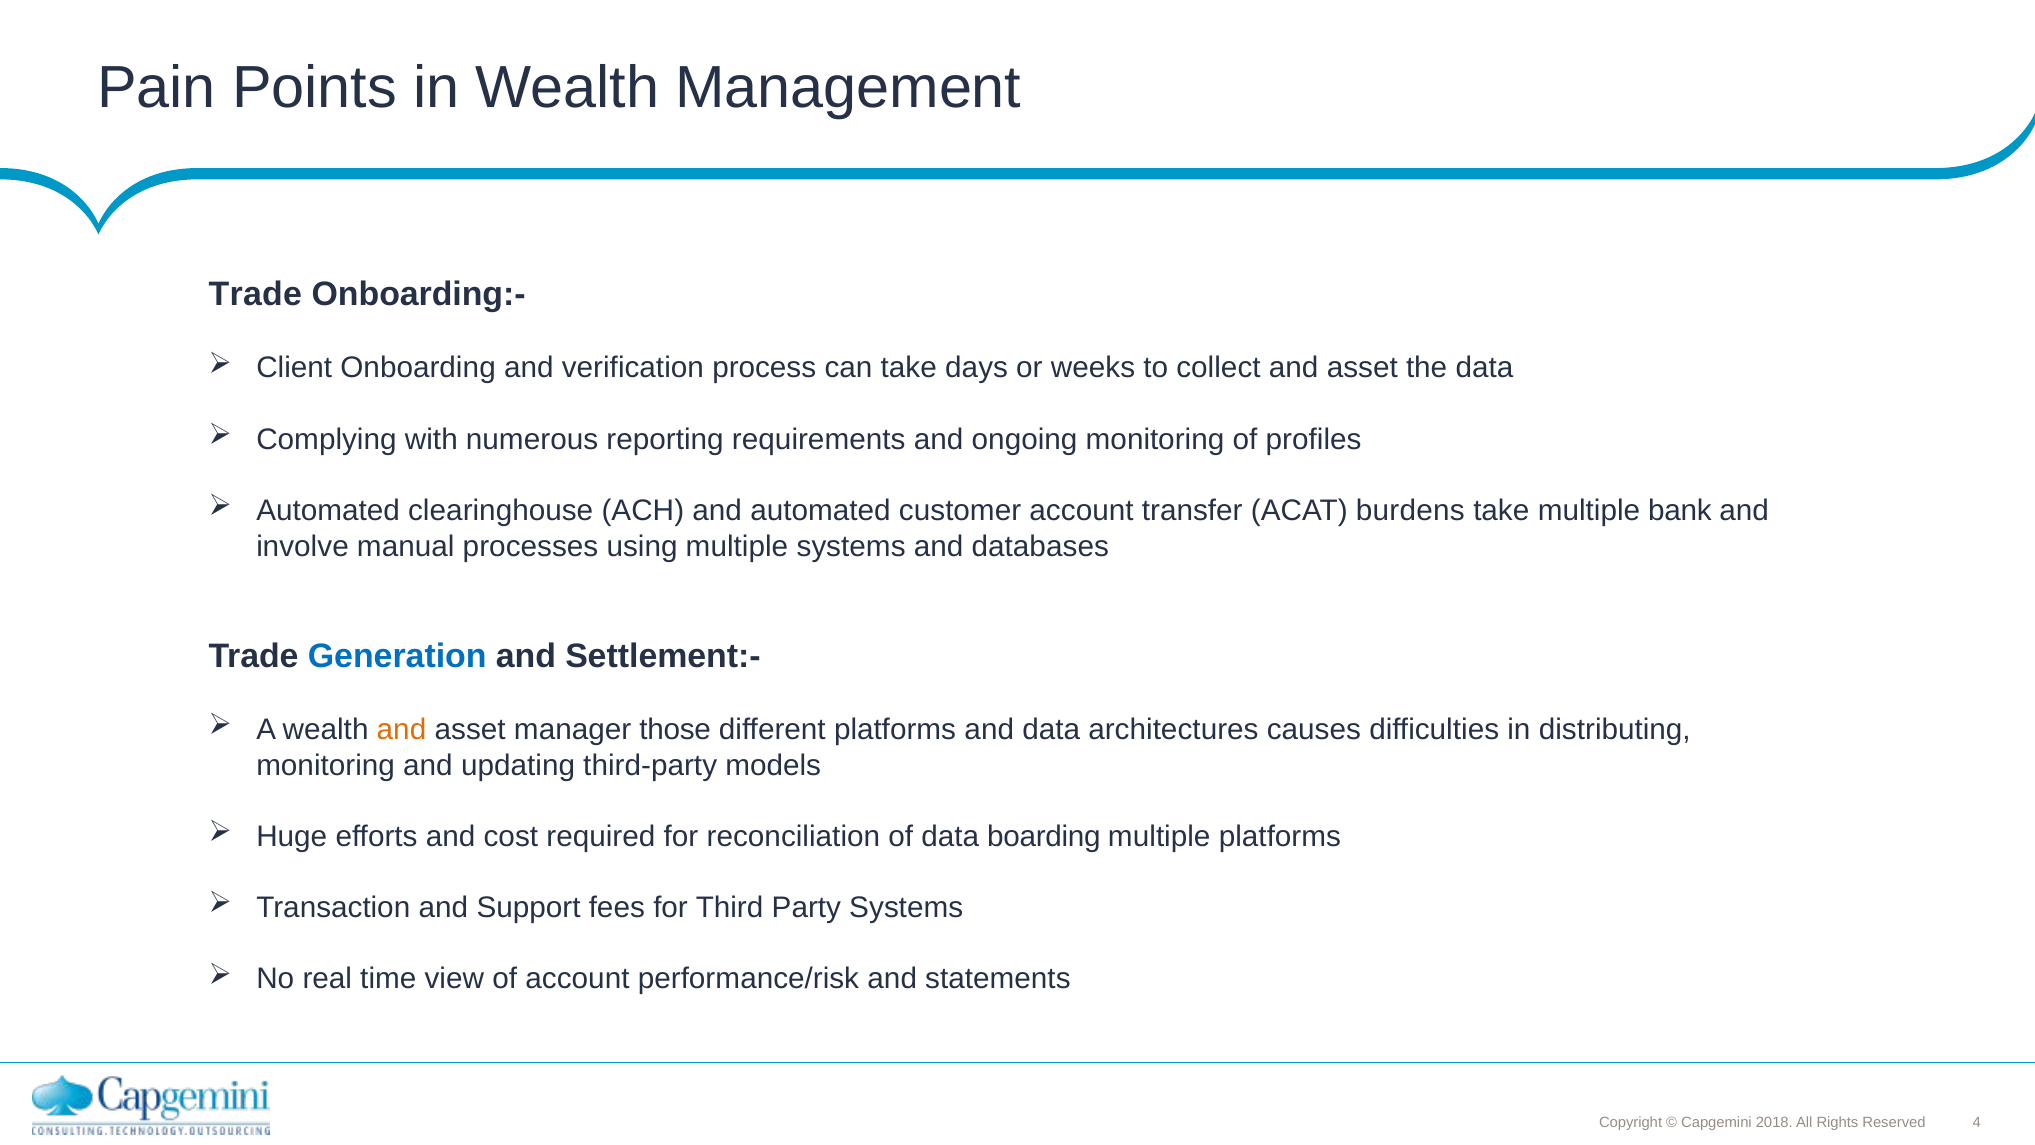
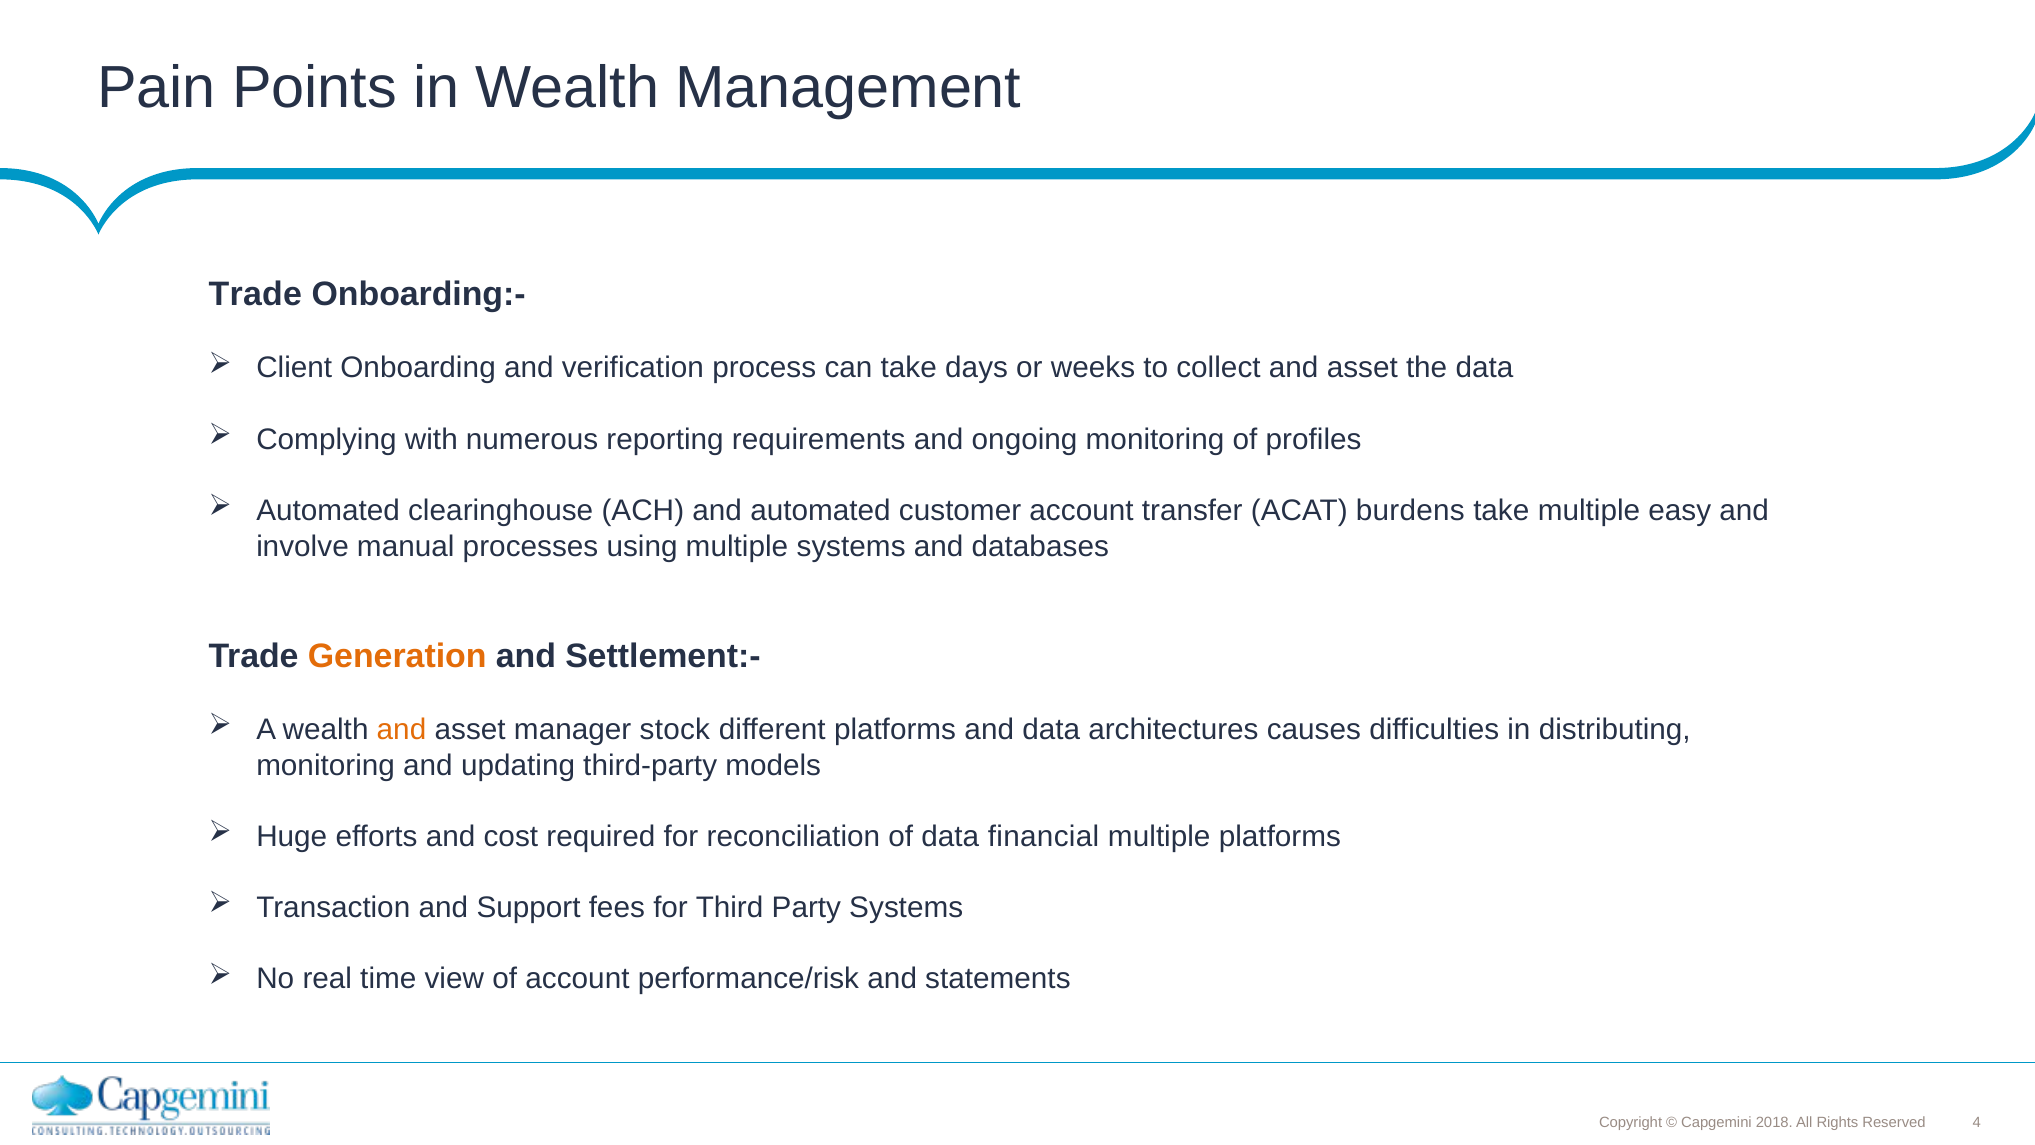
bank: bank -> easy
Generation colour: blue -> orange
those: those -> stock
boarding: boarding -> financial
